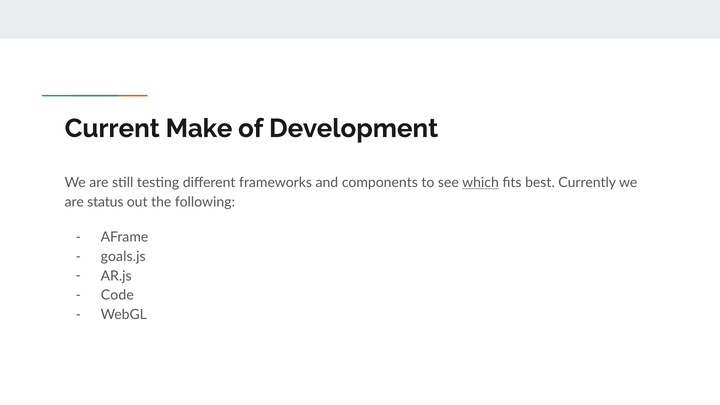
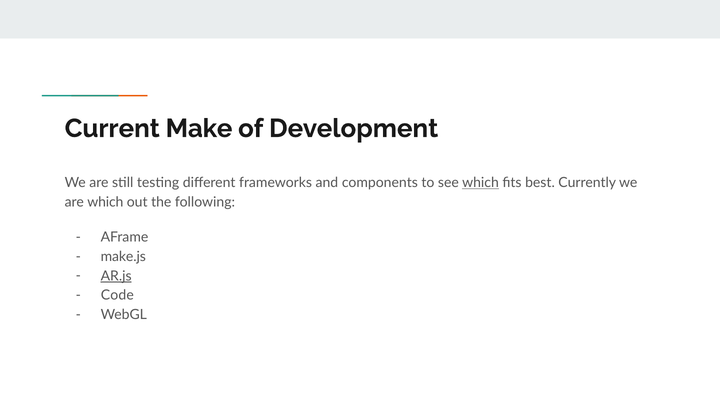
are status: status -> which
goals.js: goals.js -> make.js
AR.js underline: none -> present
